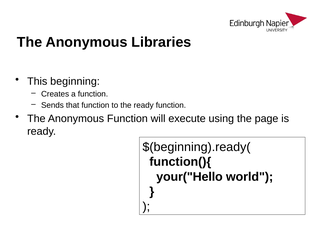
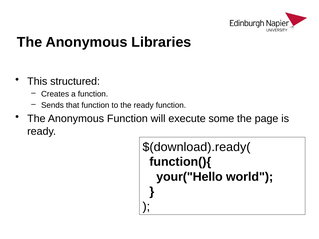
beginning: beginning -> structured
using: using -> some
$(beginning).ready(: $(beginning).ready( -> $(download).ready(
